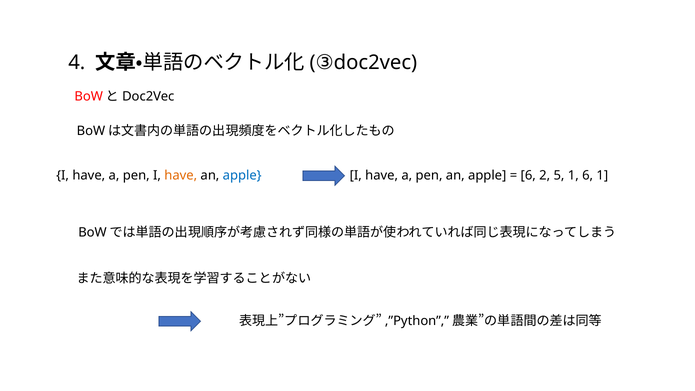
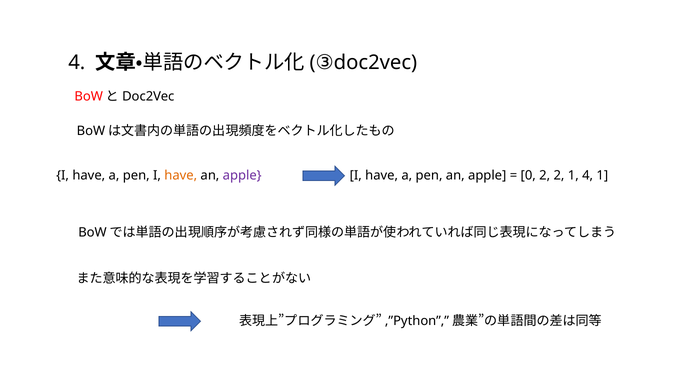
apple at (242, 176) colour: blue -> purple
6 at (528, 176): 6 -> 0
2 5: 5 -> 2
1 6: 6 -> 4
